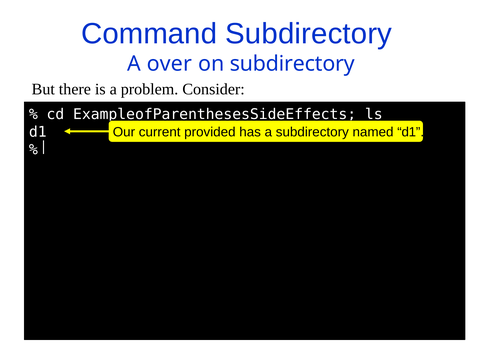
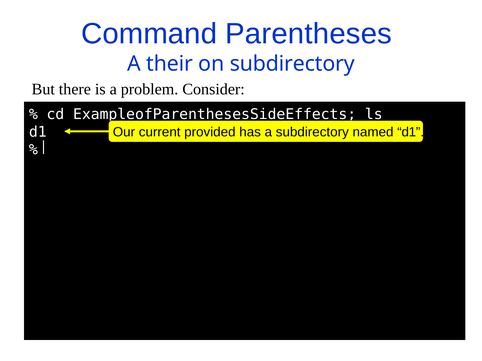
Command Subdirectory: Subdirectory -> Parentheses
over: over -> their
